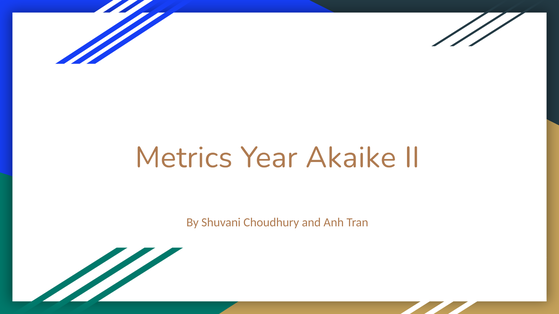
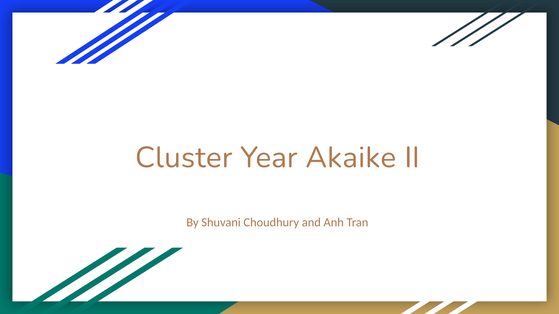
Metrics: Metrics -> Cluster
